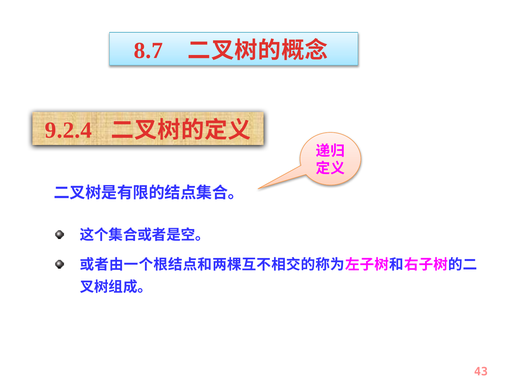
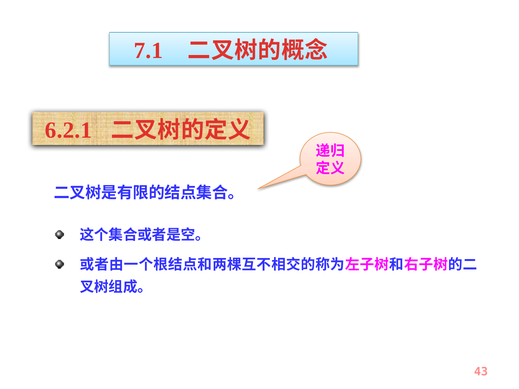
8.7: 8.7 -> 7.1
9.2.4: 9.2.4 -> 6.2.1
